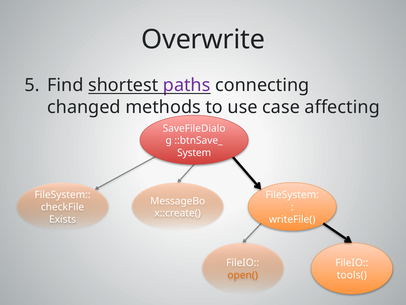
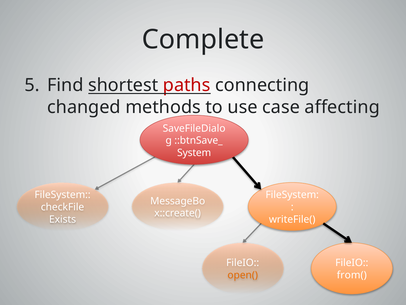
Overwrite: Overwrite -> Complete
paths colour: purple -> red
tools(: tools( -> from(
